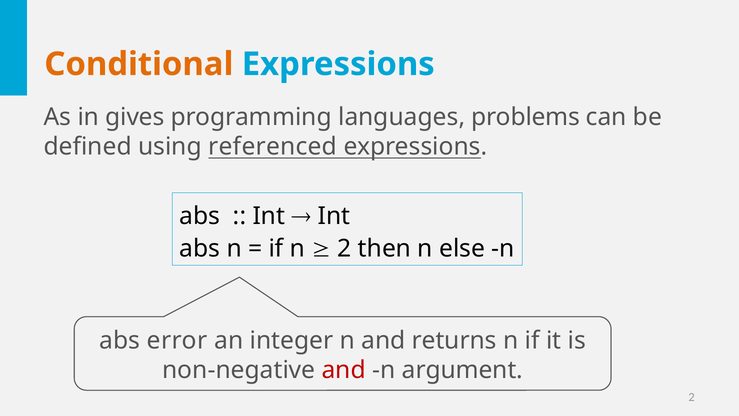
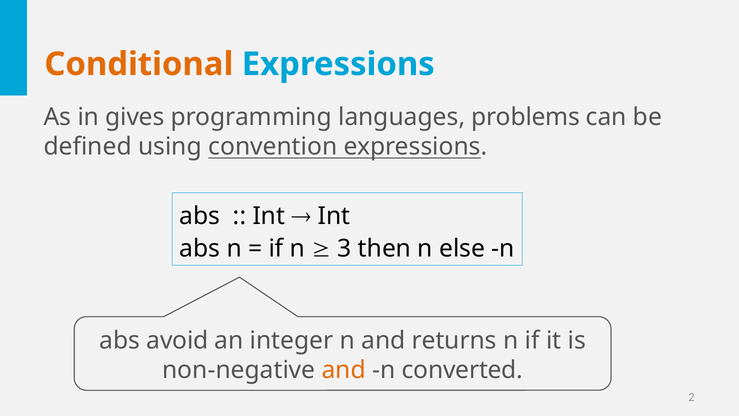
referenced: referenced -> convention
2 at (344, 248): 2 -> 3
error: error -> avoid
and at (344, 370) colour: red -> orange
argument: argument -> converted
